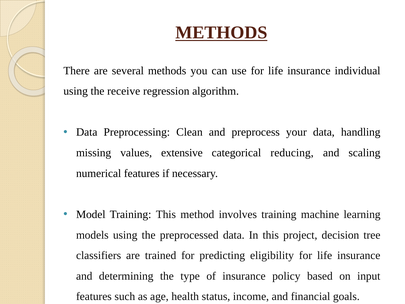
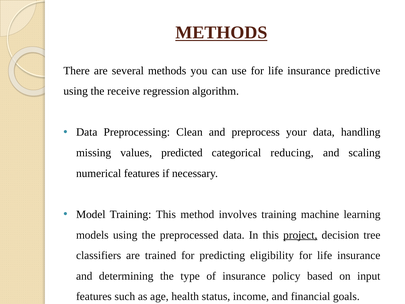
individual: individual -> predictive
extensive: extensive -> predicted
project underline: none -> present
